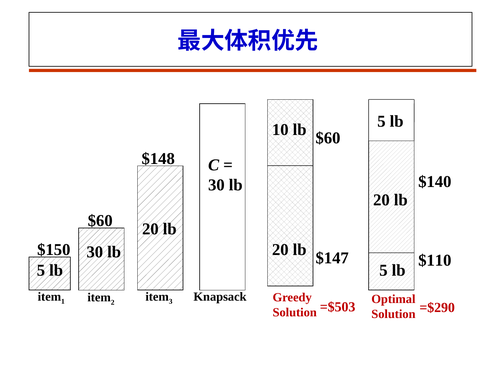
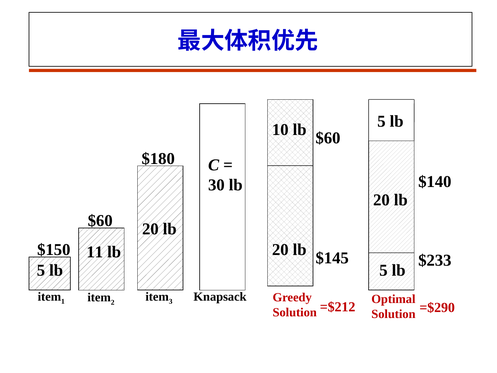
$148: $148 -> $180
$150 30: 30 -> 11
$147: $147 -> $145
$110: $110 -> $233
=$503: =$503 -> =$212
